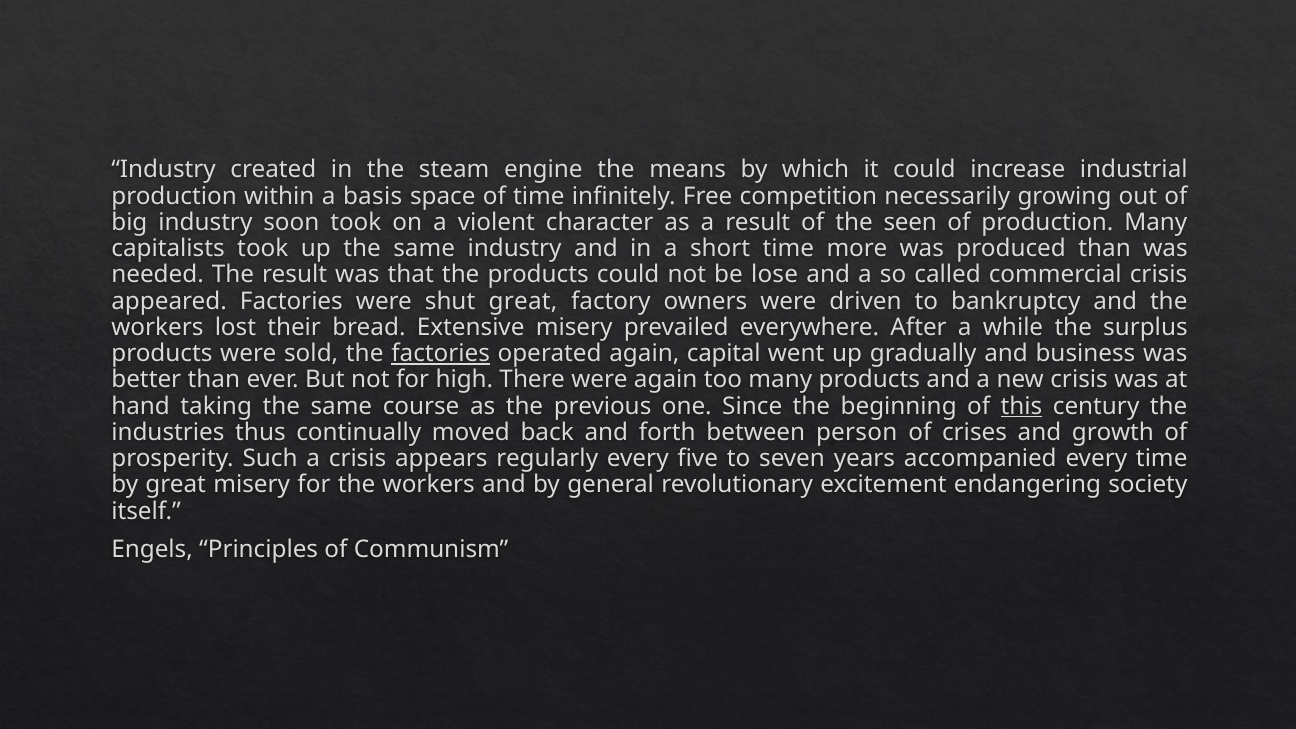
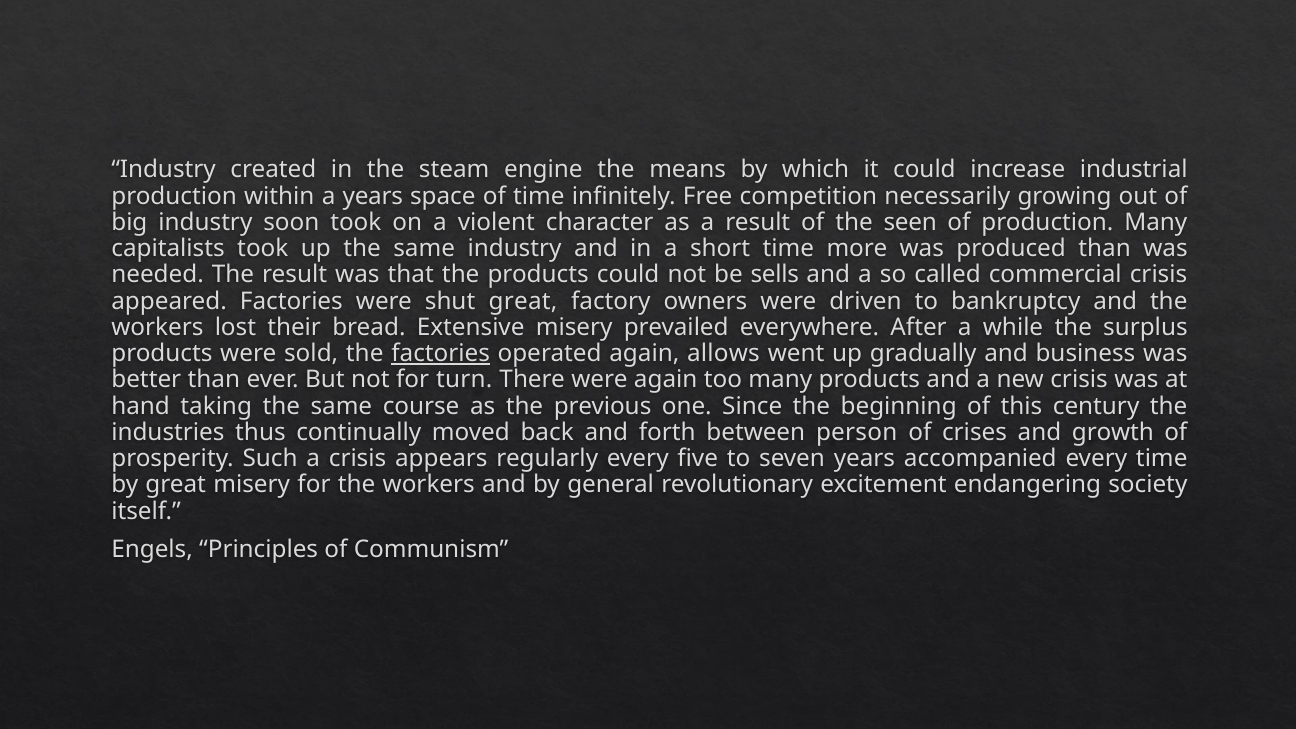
a basis: basis -> years
lose: lose -> sells
capital: capital -> allows
high: high -> turn
this underline: present -> none
